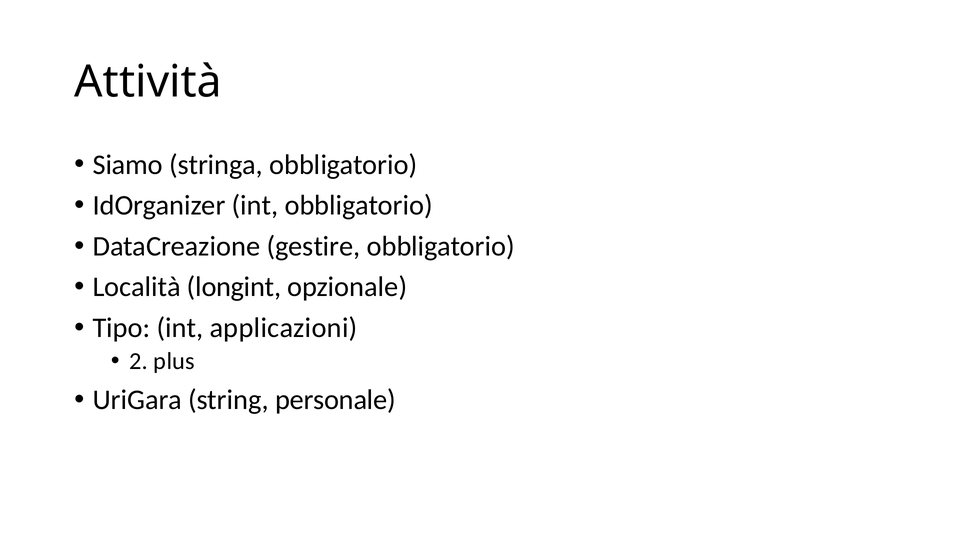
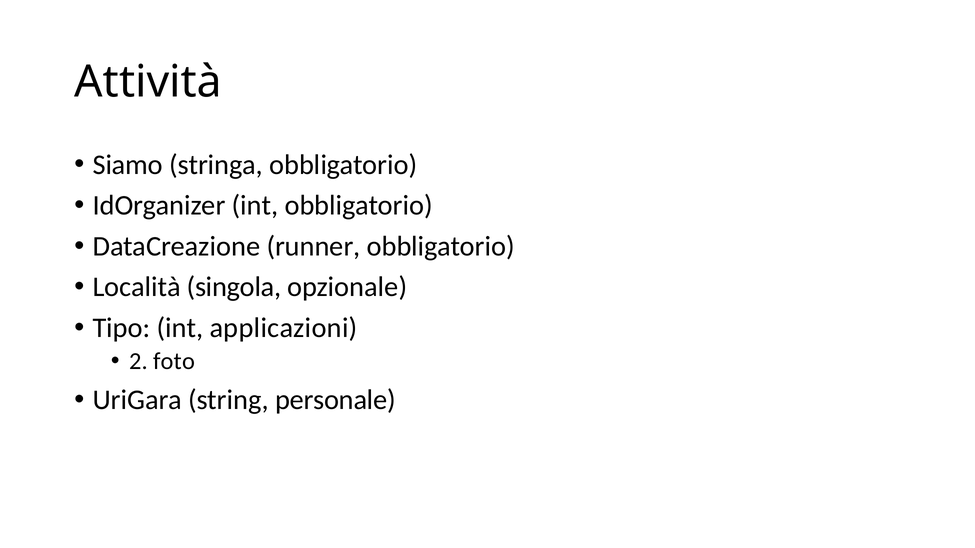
gestire: gestire -> runner
longint: longint -> singola
plus: plus -> foto
